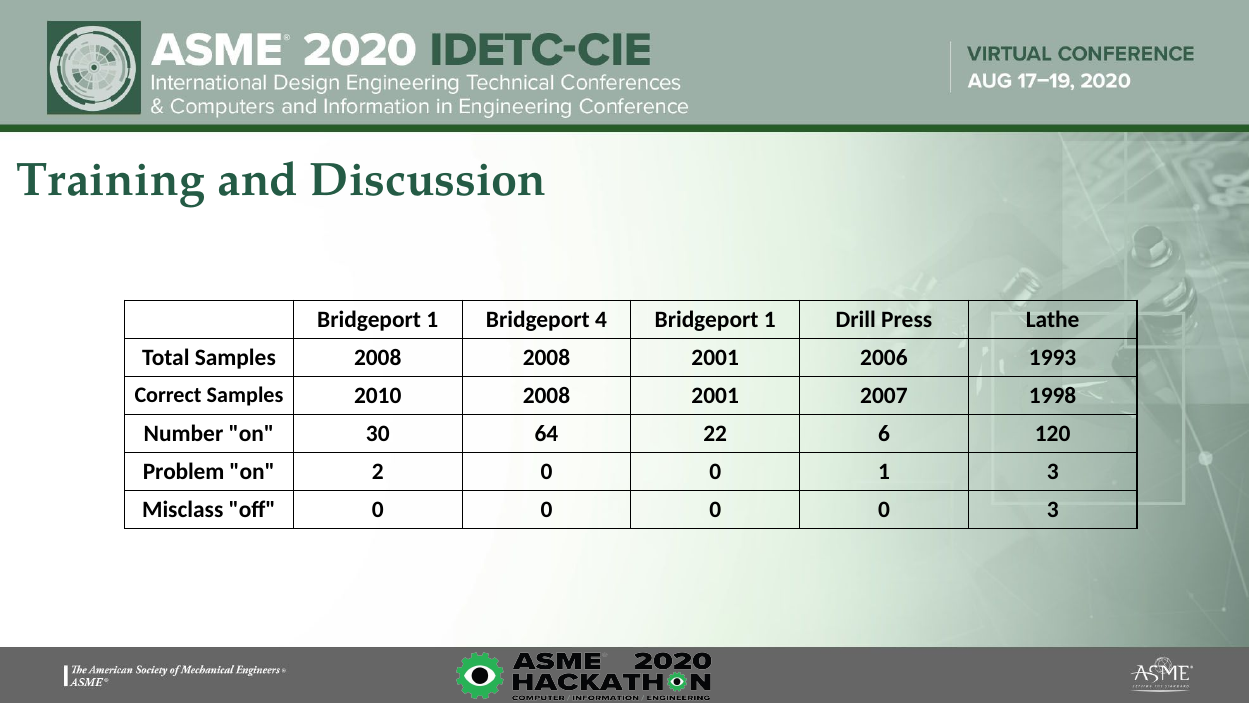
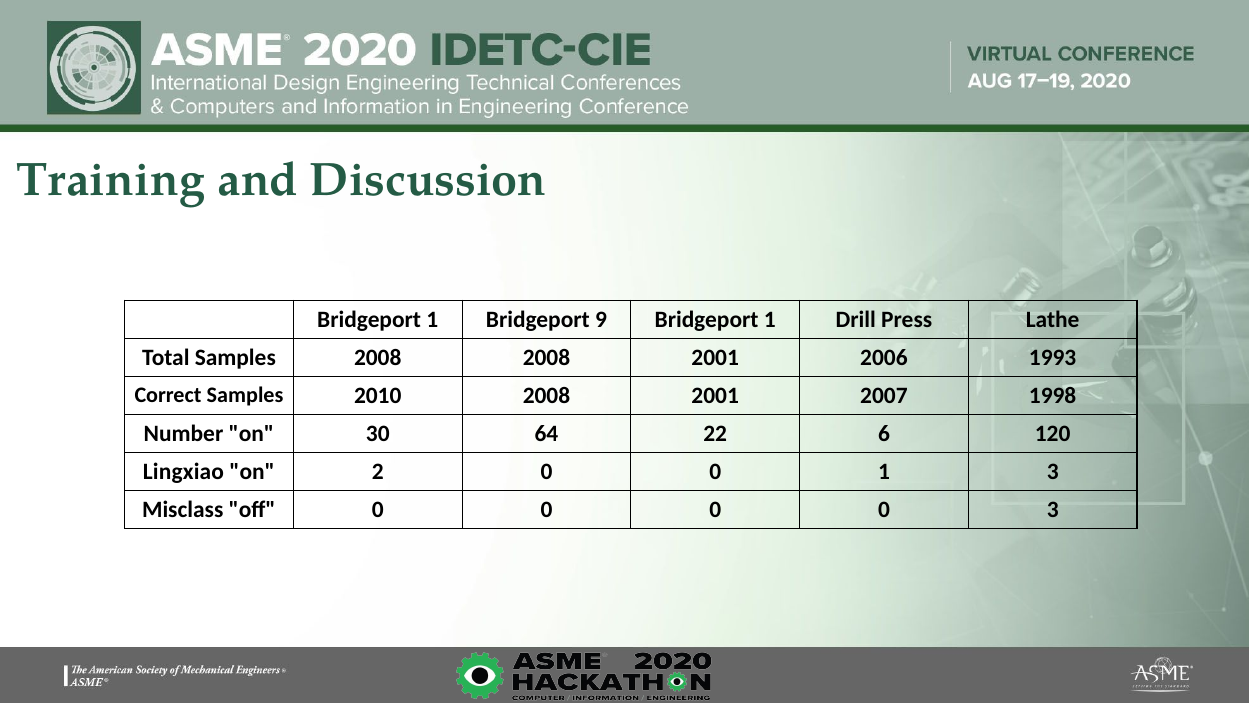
4: 4 -> 9
Problem: Problem -> Lingxiao
